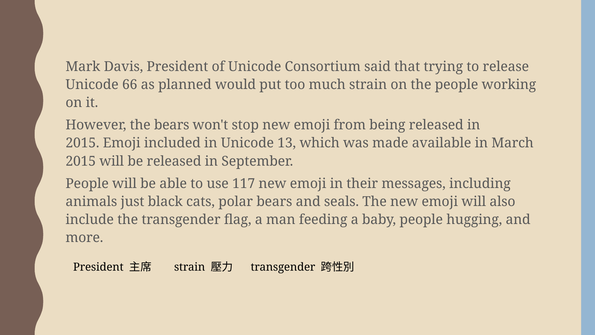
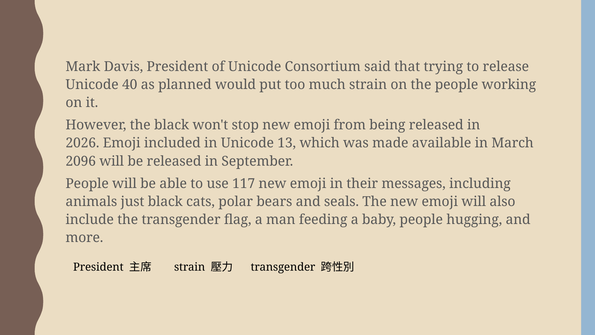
66: 66 -> 40
the bears: bears -> black
2015 at (82, 143): 2015 -> 2026
2015 at (81, 161): 2015 -> 2096
